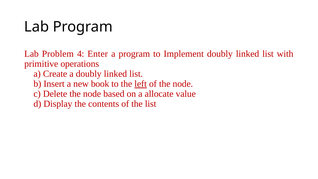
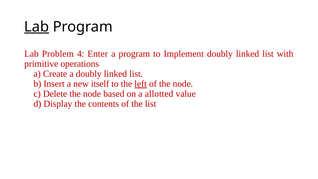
Lab at (37, 27) underline: none -> present
book: book -> itself
allocate: allocate -> allotted
